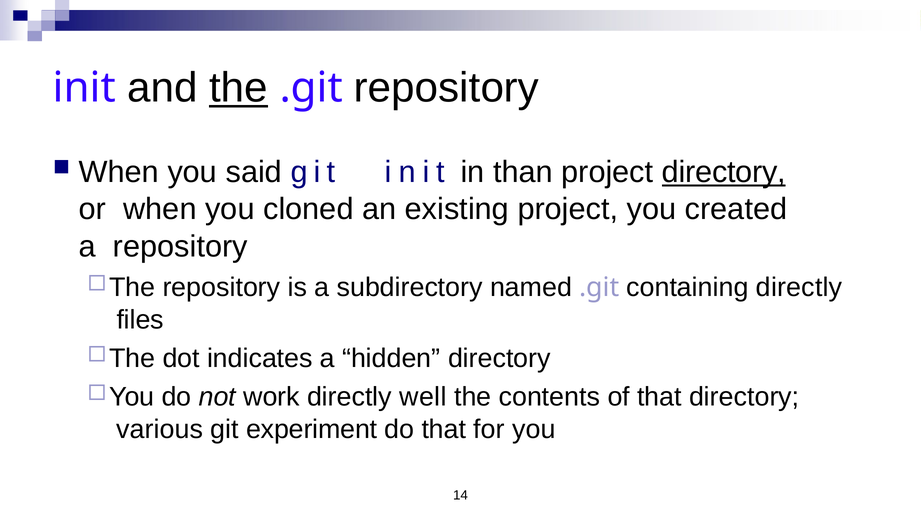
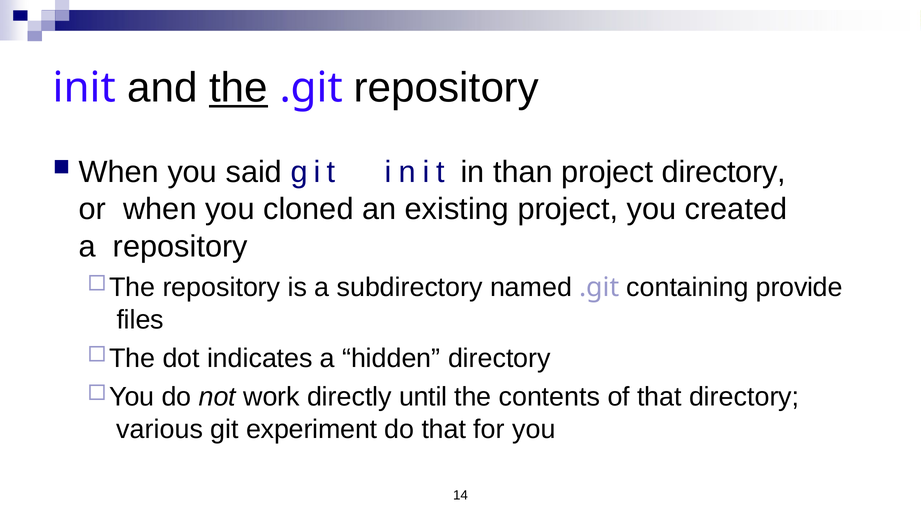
directory at (724, 172) underline: present -> none
containing directly: directly -> provide
well: well -> until
